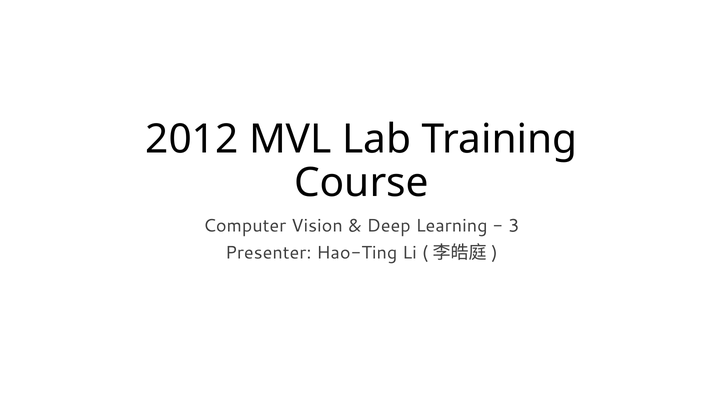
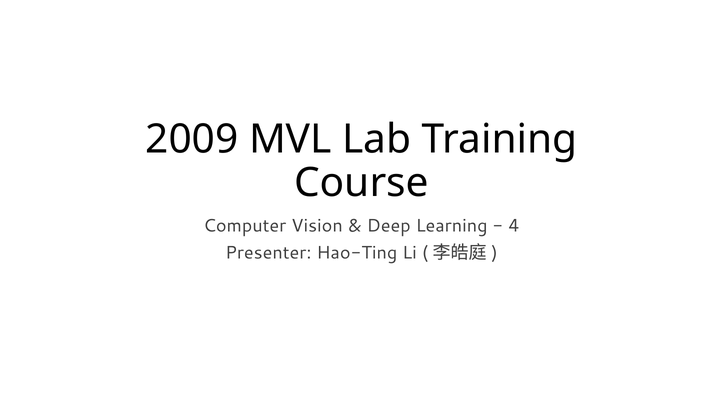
2012: 2012 -> 2009
3: 3 -> 4
